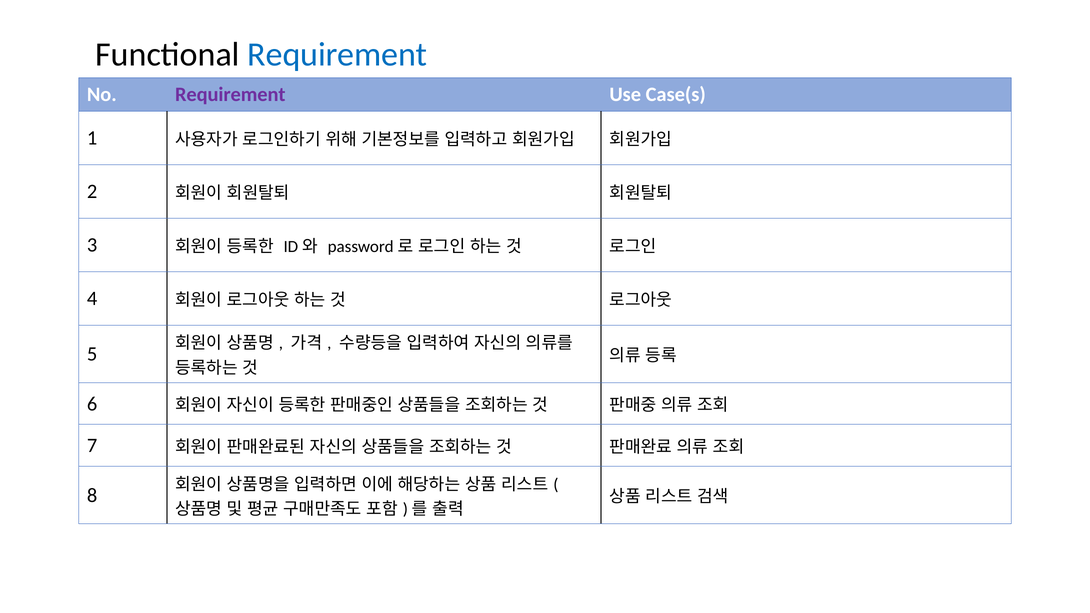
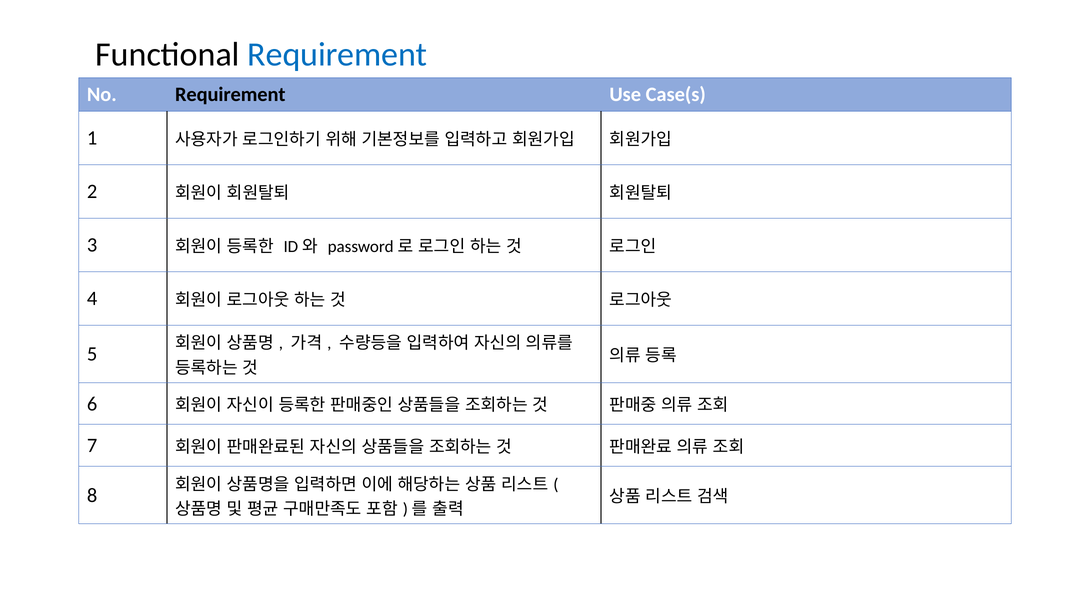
Requirement at (230, 95) colour: purple -> black
